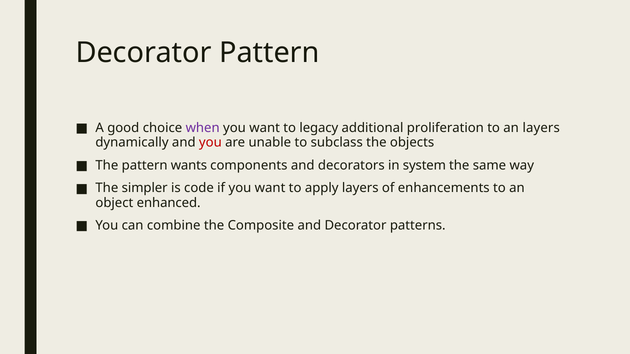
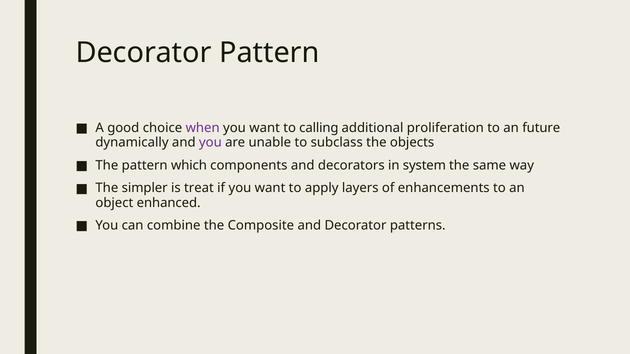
legacy: legacy -> calling
an layers: layers -> future
you at (210, 143) colour: red -> purple
wants: wants -> which
code: code -> treat
